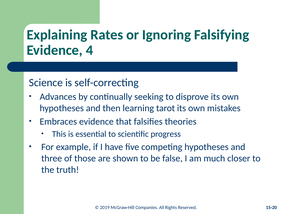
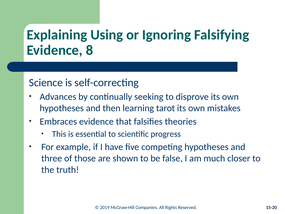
Rates: Rates -> Using
4: 4 -> 8
